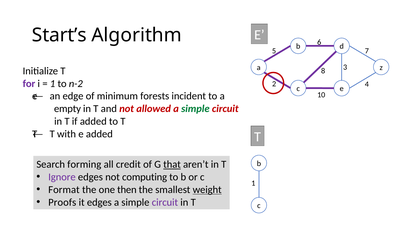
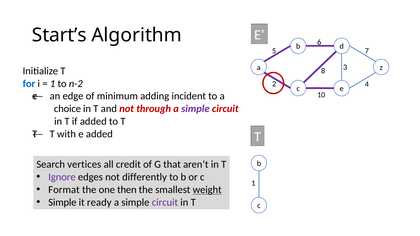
for colour: purple -> blue
forests: forests -> adding
empty: empty -> choice
allowed: allowed -> through
simple at (195, 109) colour: green -> purple
forming: forming -> vertices
that underline: present -> none
computing: computing -> differently
Proofs at (62, 202): Proofs -> Simple
it edges: edges -> ready
